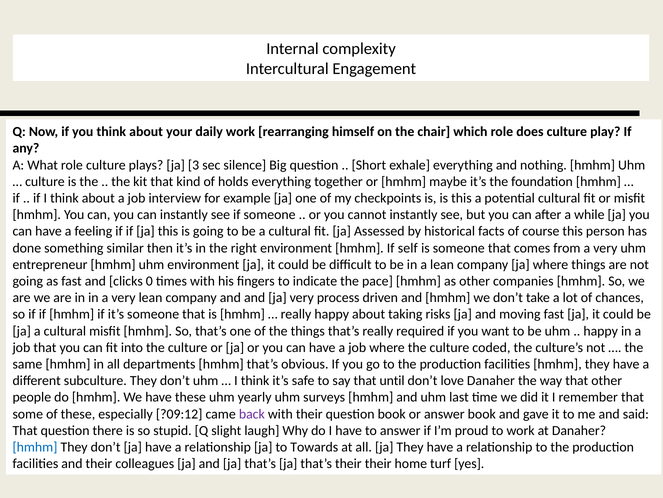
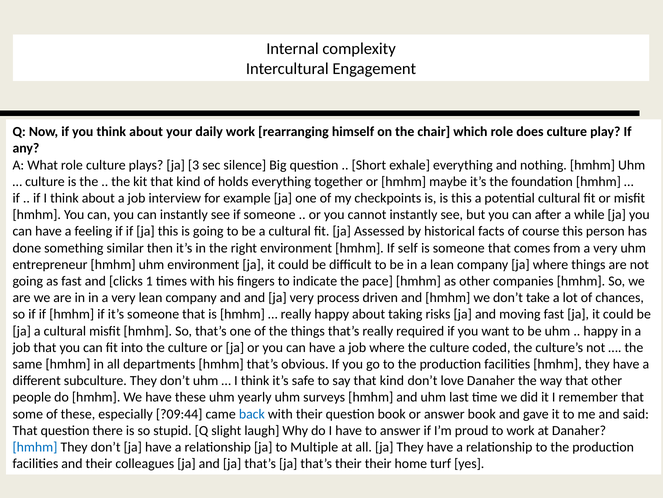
0: 0 -> 1
say that until: until -> kind
?09:12: ?09:12 -> ?09:44
back colour: purple -> blue
Towards: Towards -> Multiple
